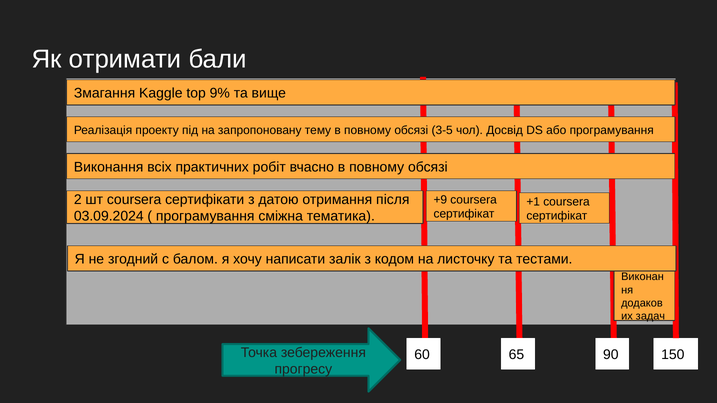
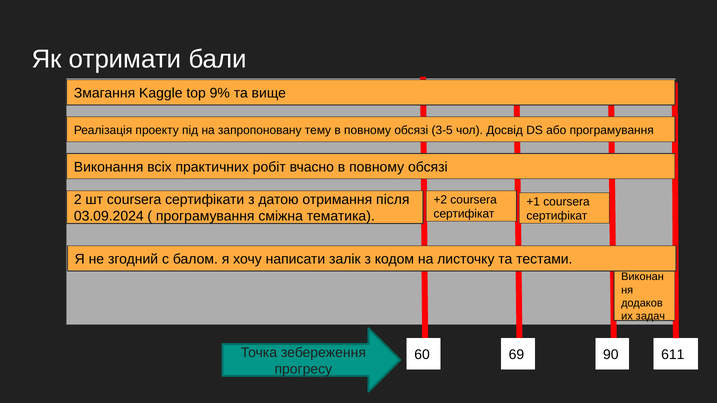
+9: +9 -> +2
65: 65 -> 69
150: 150 -> 611
